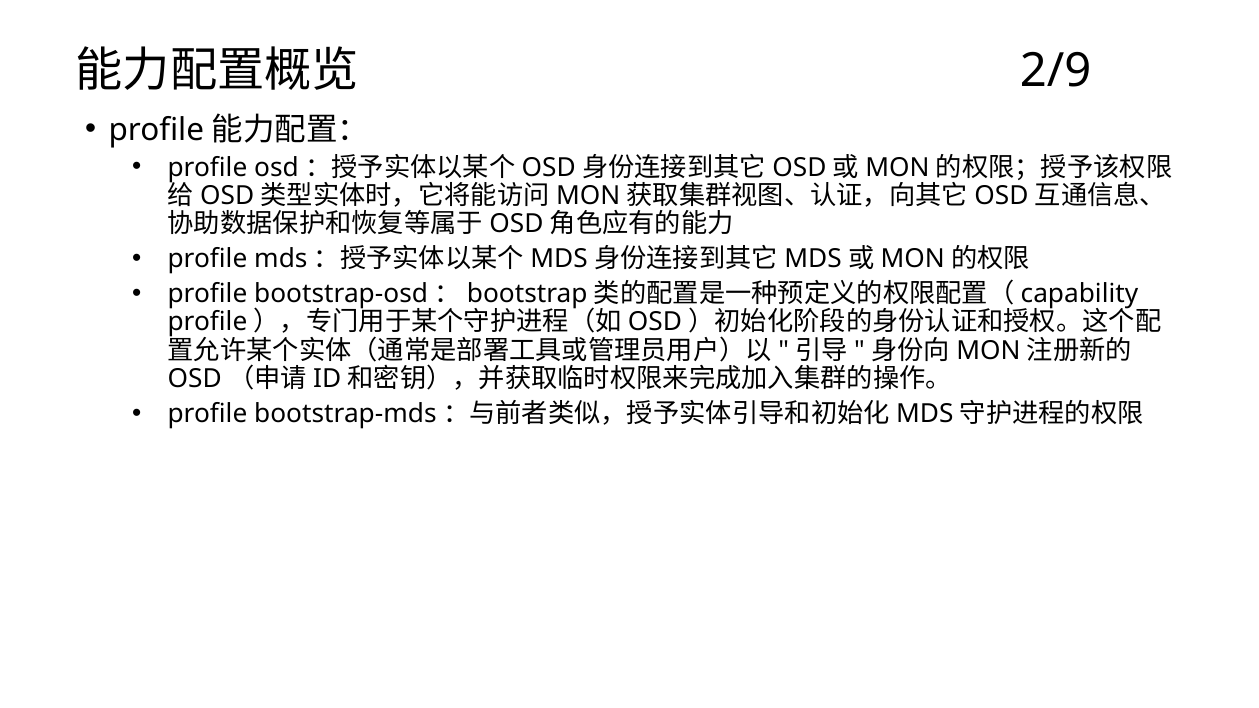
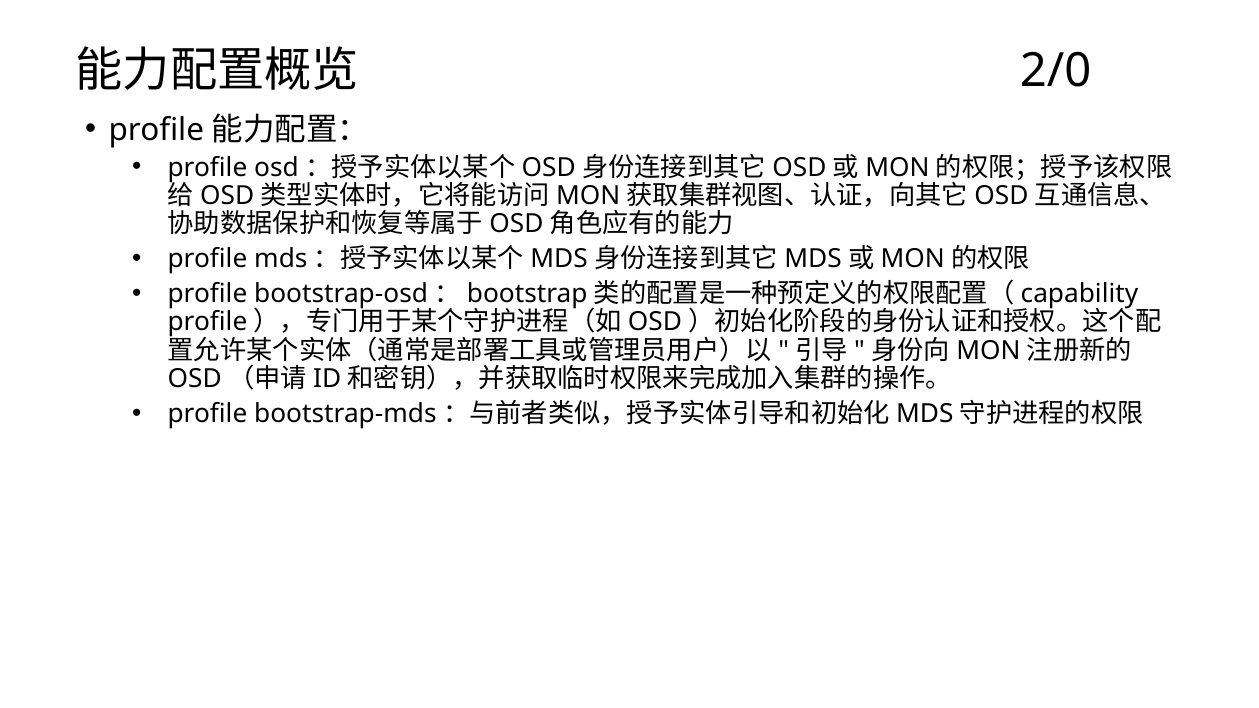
2/9: 2/9 -> 2/0
